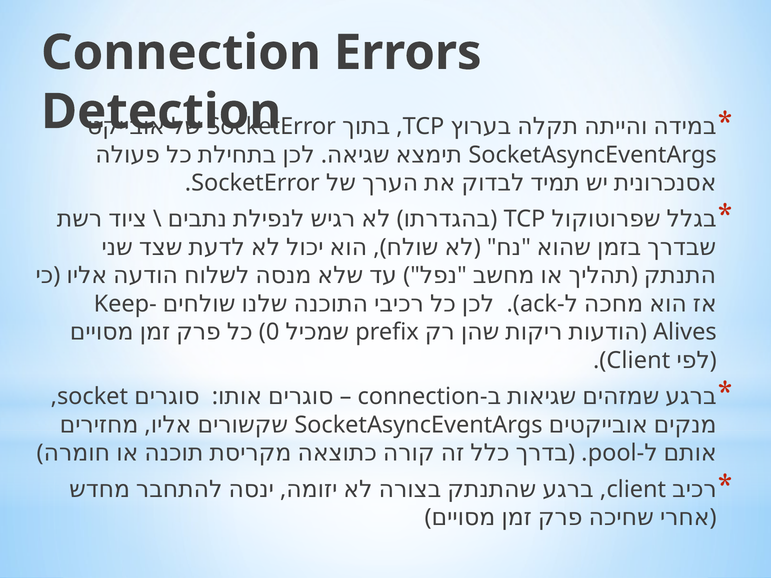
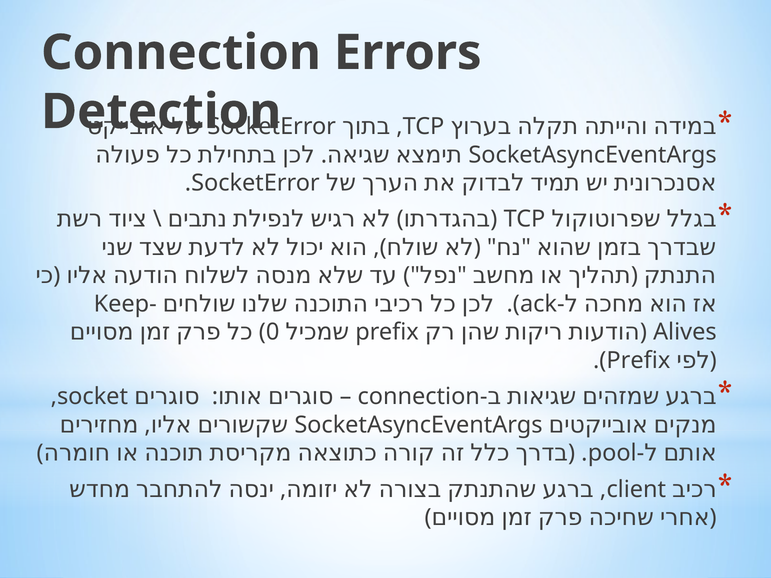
Client at (638, 361): Client -> Prefix
